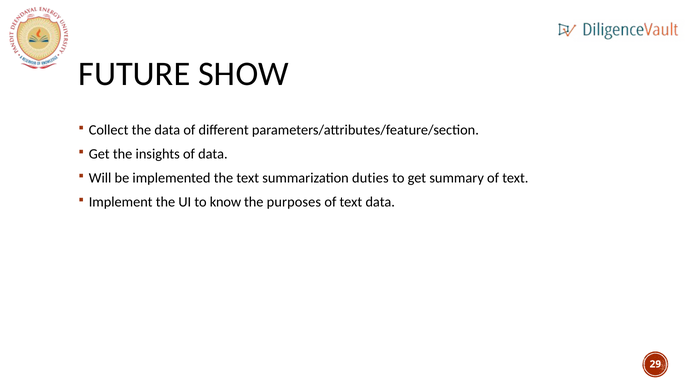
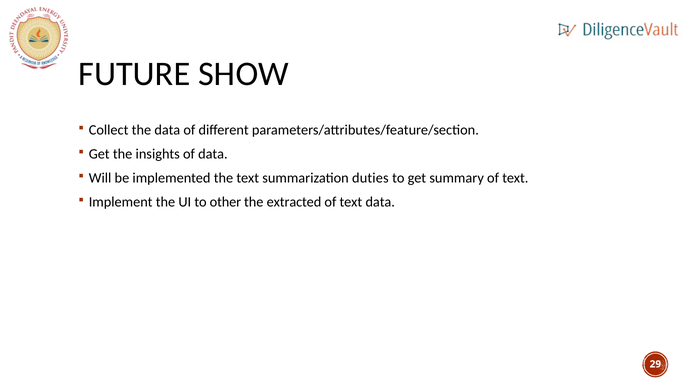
know: know -> other
purposes: purposes -> extracted
